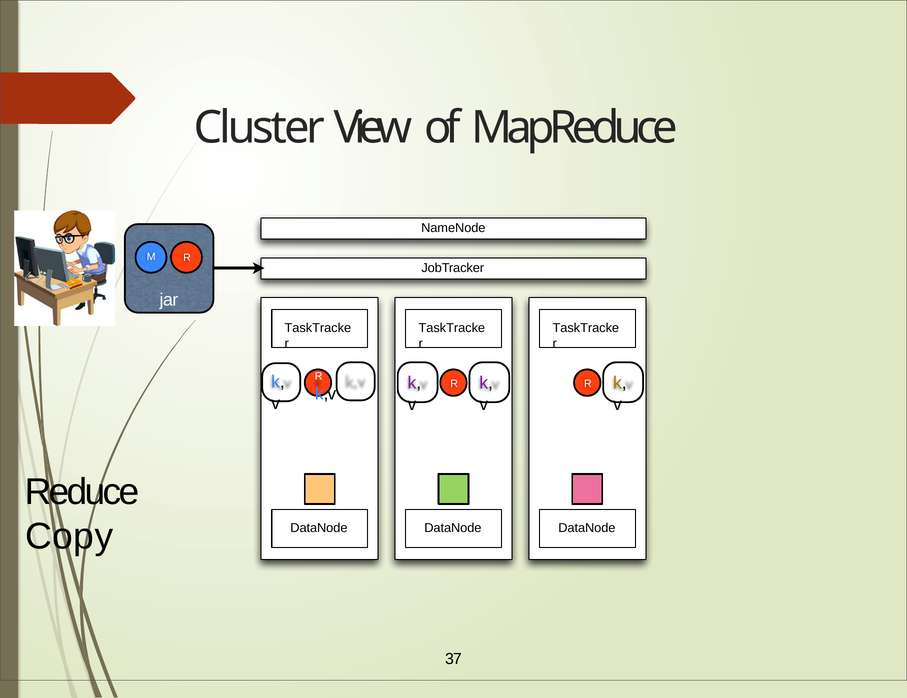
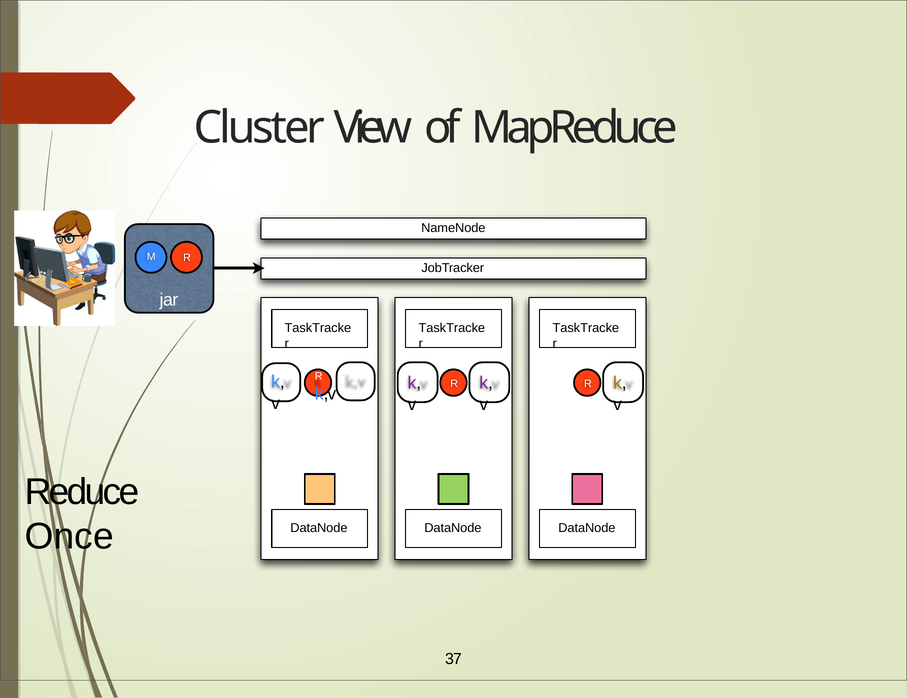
Copy: Copy -> Once
